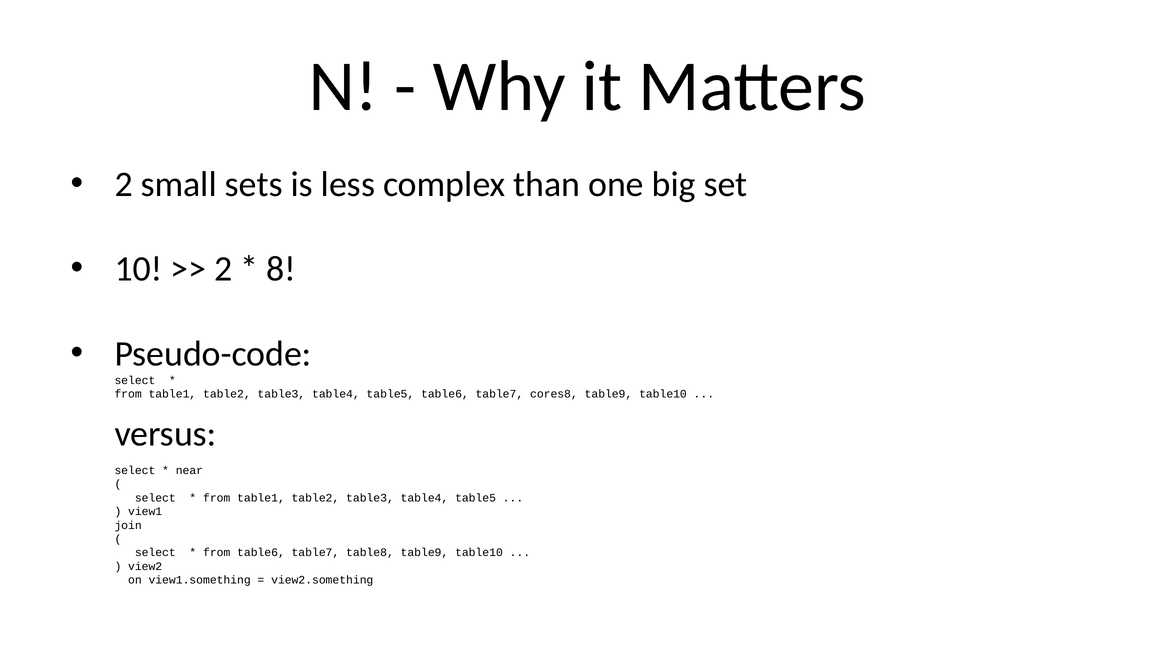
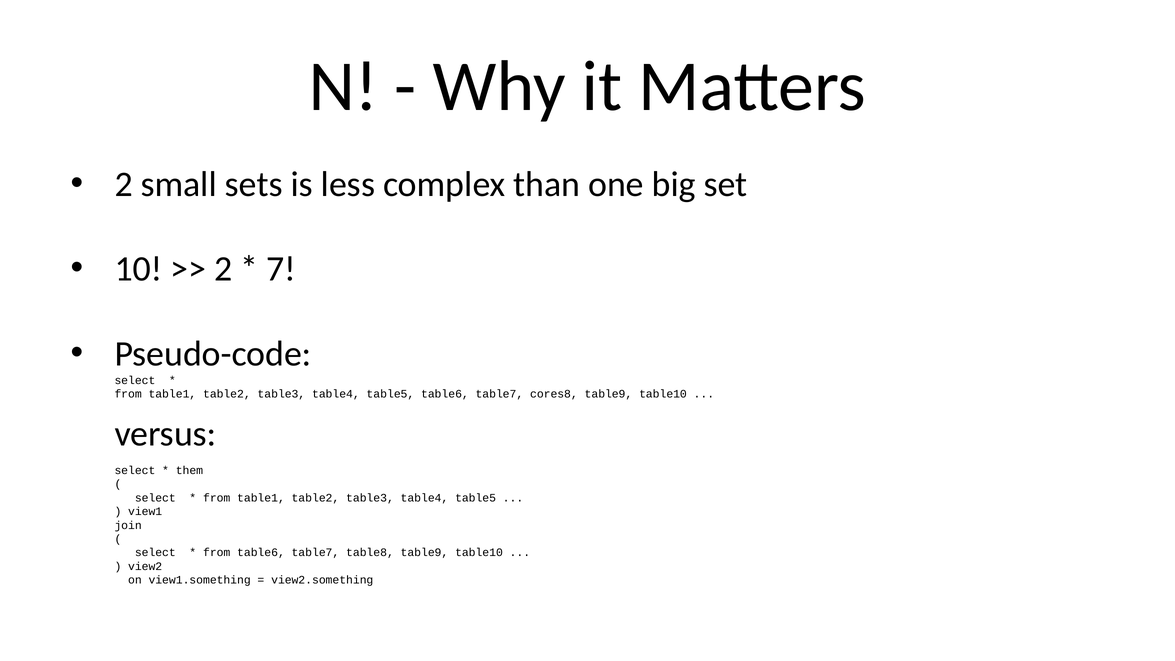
8: 8 -> 7
near: near -> them
